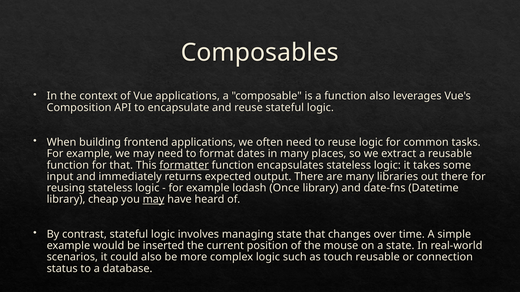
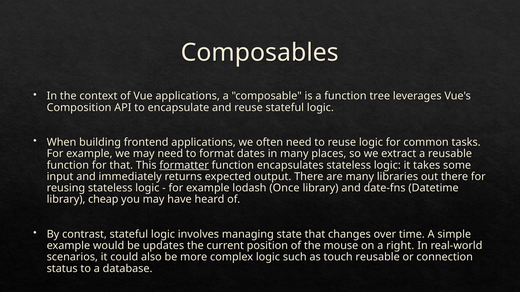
function also: also -> tree
may at (154, 200) underline: present -> none
inserted: inserted -> updates
a state: state -> right
